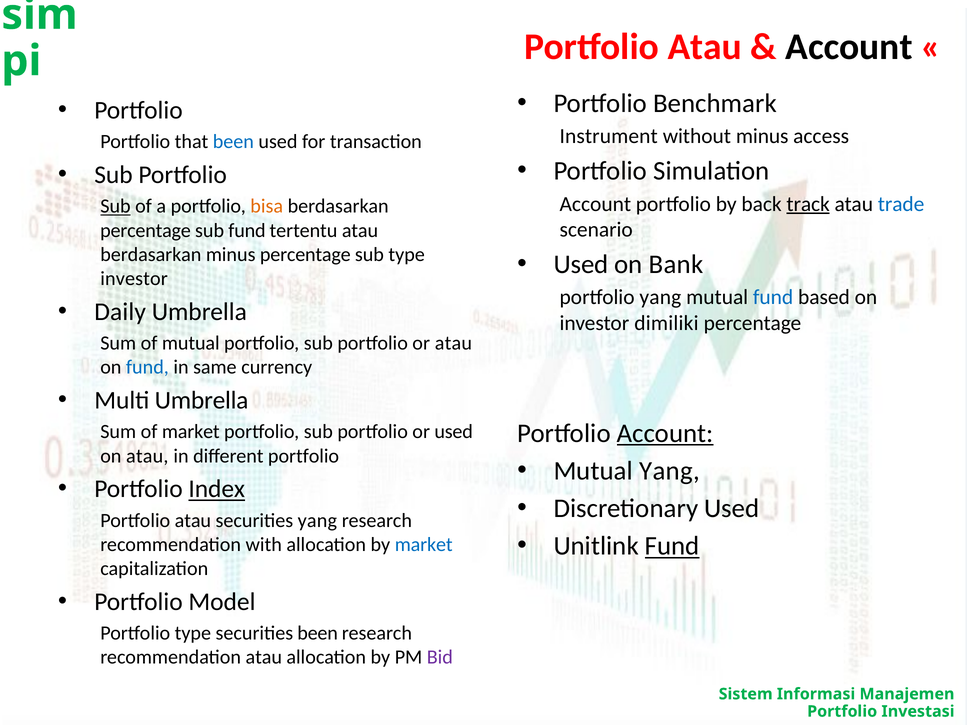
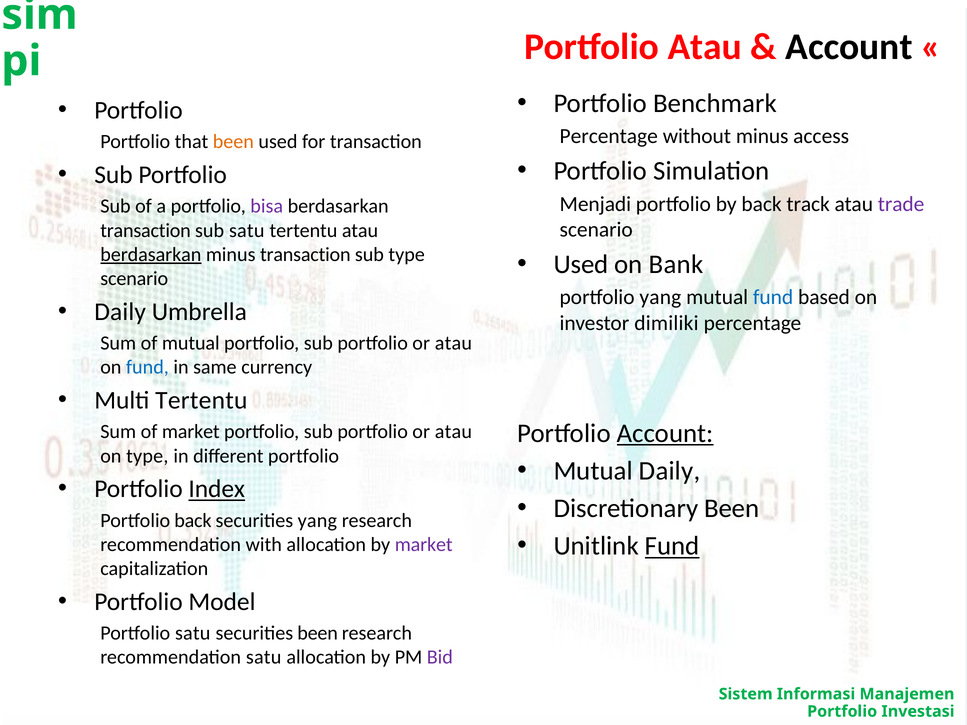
Instrument at (609, 136): Instrument -> Percentage
been at (233, 142) colour: blue -> orange
Account at (595, 204): Account -> Menjadi
track underline: present -> none
trade colour: blue -> purple
Sub at (116, 206) underline: present -> none
bisa colour: orange -> purple
percentage at (146, 230): percentage -> transaction
sub fund: fund -> satu
berdasarkan at (151, 255) underline: none -> present
minus percentage: percentage -> transaction
investor at (134, 279): investor -> scenario
Multi Umbrella: Umbrella -> Tertentu
used at (454, 432): used -> atau
on atau: atau -> type
Mutual Yang: Yang -> Daily
Discretionary Used: Used -> Been
atau at (193, 521): atau -> back
market at (424, 545) colour: blue -> purple
Portfolio type: type -> satu
recommendation atau: atau -> satu
